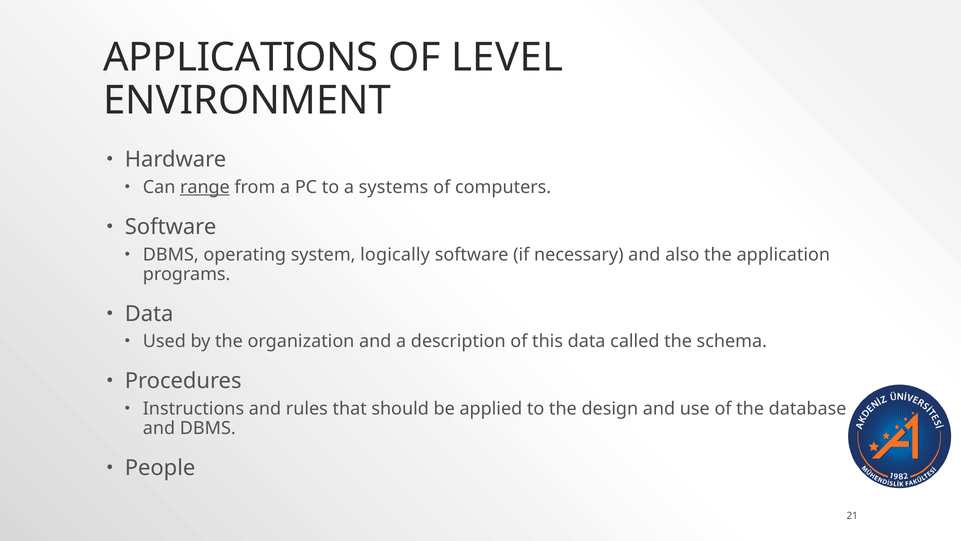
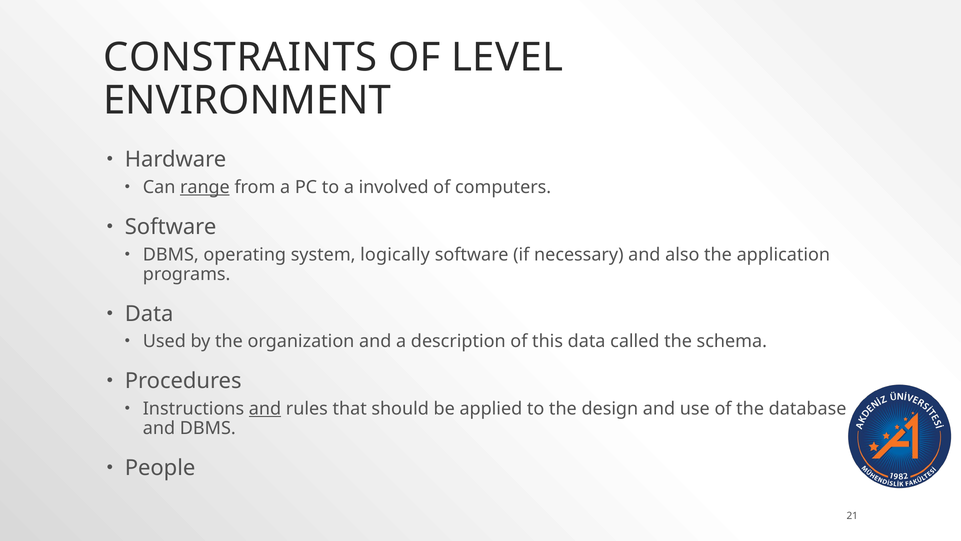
APPLICATIONS: APPLICATIONS -> CONSTRAINTS
systems: systems -> involved
and at (265, 409) underline: none -> present
